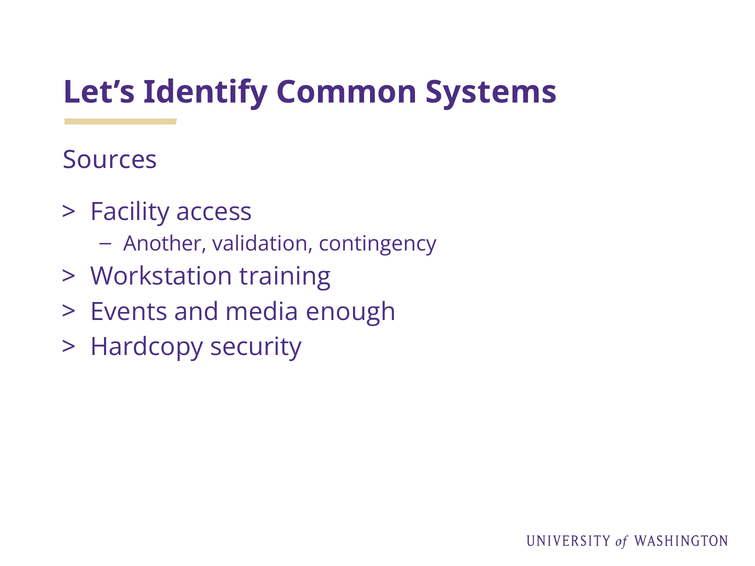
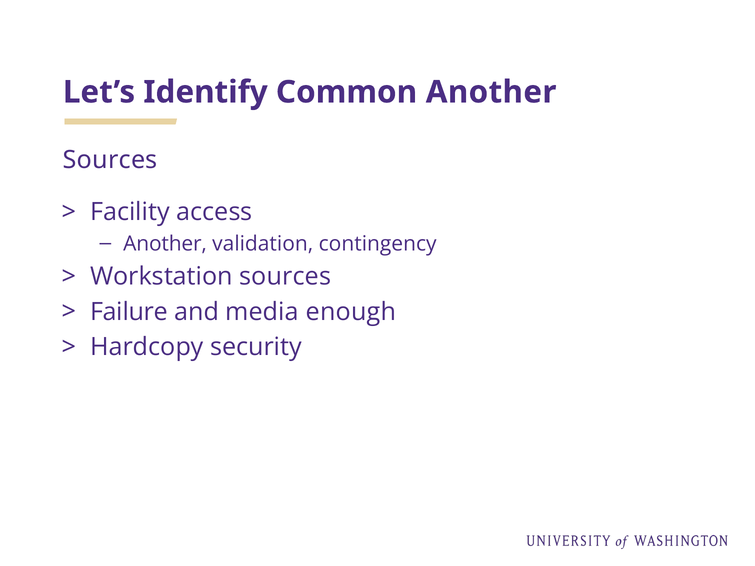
Common Systems: Systems -> Another
Workstation training: training -> sources
Events: Events -> Failure
